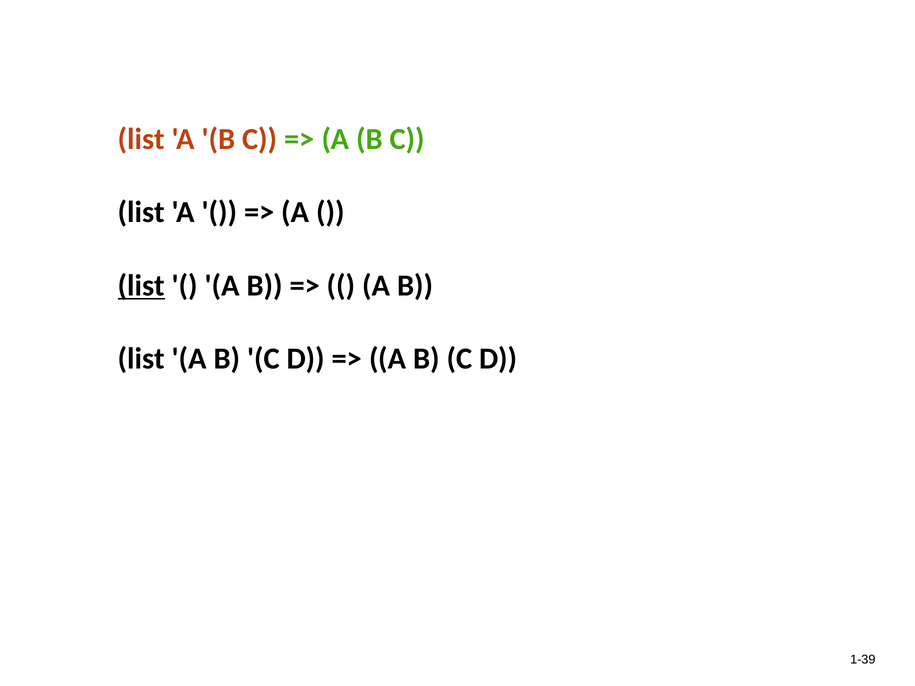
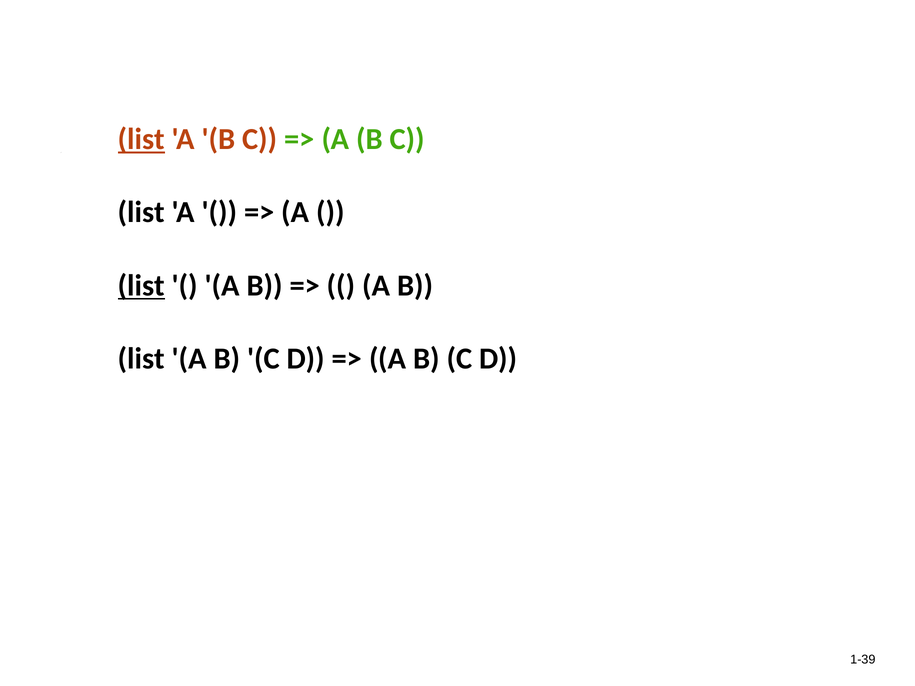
list at (141, 139) underline: none -> present
